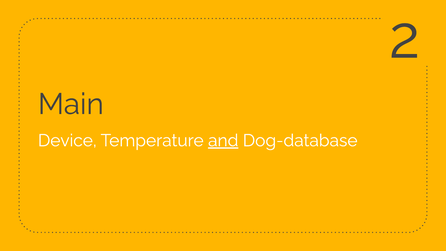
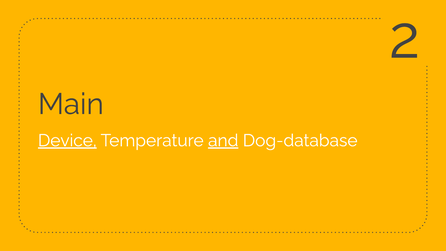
Device underline: none -> present
